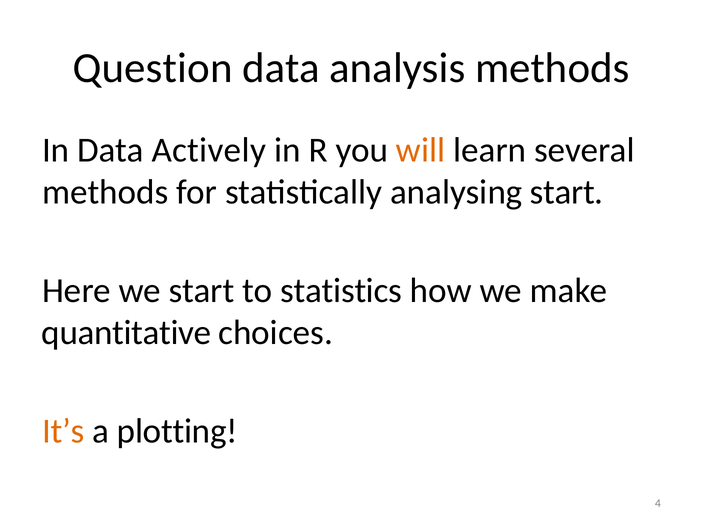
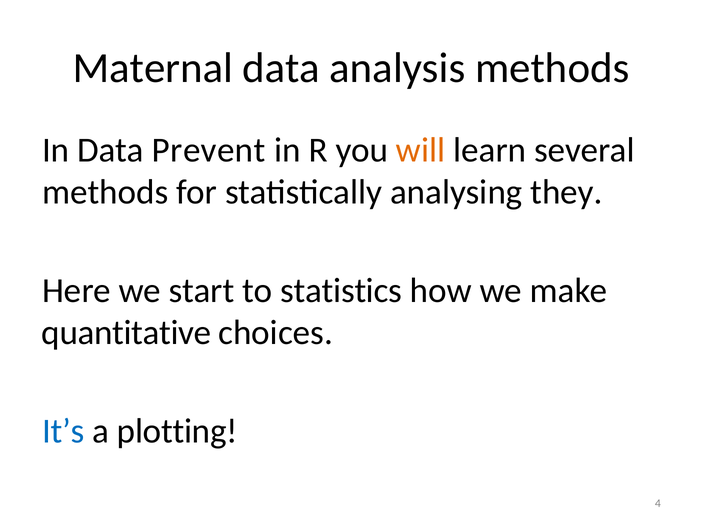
Question: Question -> Maternal
Actively: Actively -> Prevent
analysing start: start -> they
It’s colour: orange -> blue
